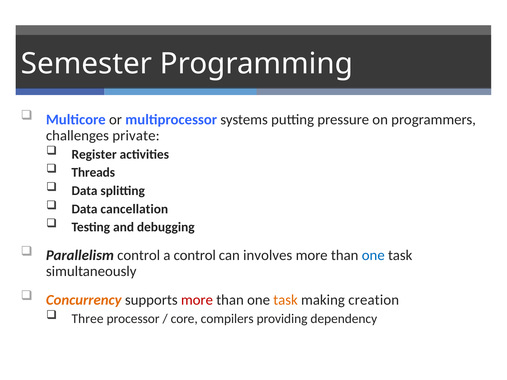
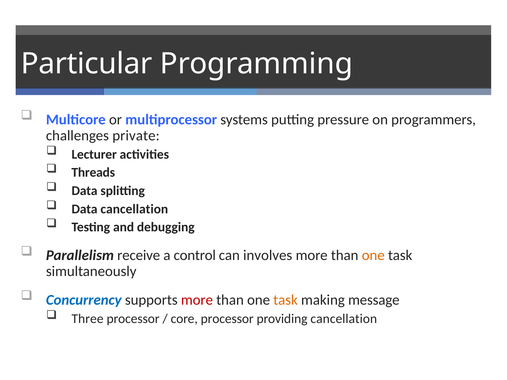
Semester: Semester -> Particular
Register: Register -> Lecturer
Parallelism control: control -> receive
one at (373, 255) colour: blue -> orange
Concurrency colour: orange -> blue
creation: creation -> message
core compilers: compilers -> processor
providing dependency: dependency -> cancellation
